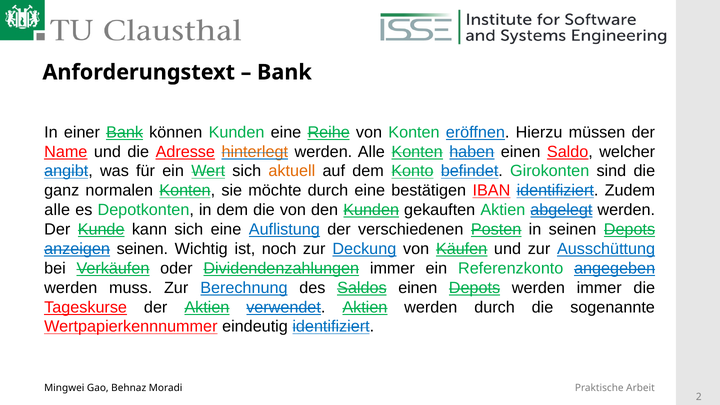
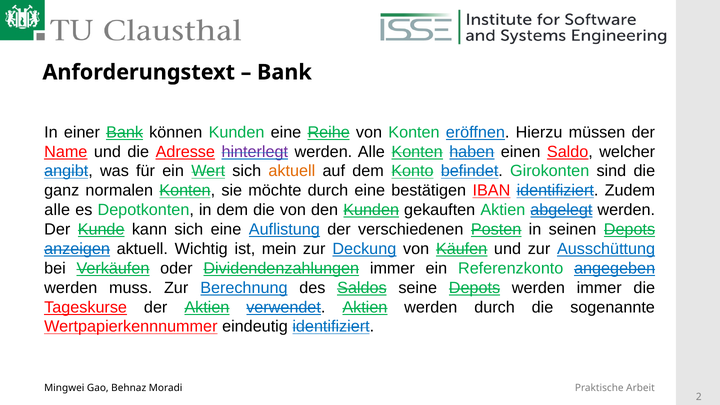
hinterlegt colour: orange -> purple
anzeigen seinen: seinen -> aktuell
noch: noch -> mein
Saldos einen: einen -> seine
